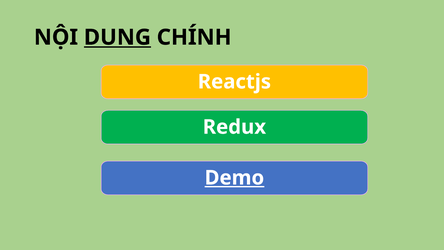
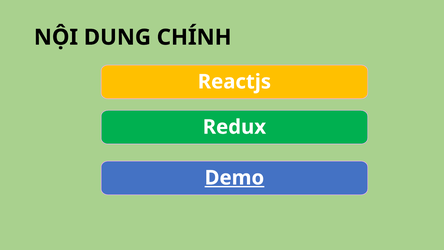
DUNG underline: present -> none
